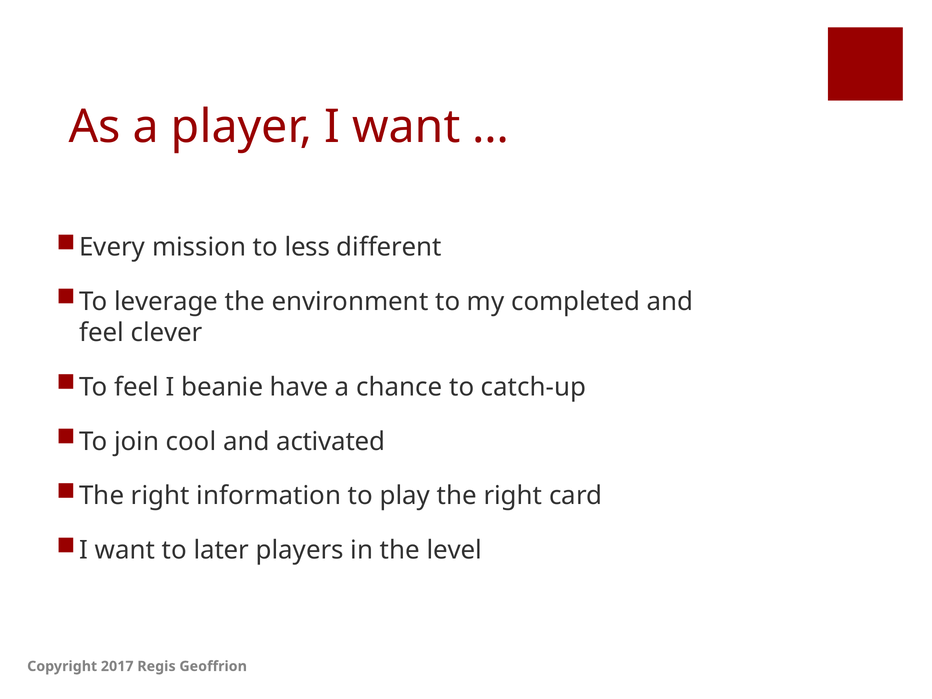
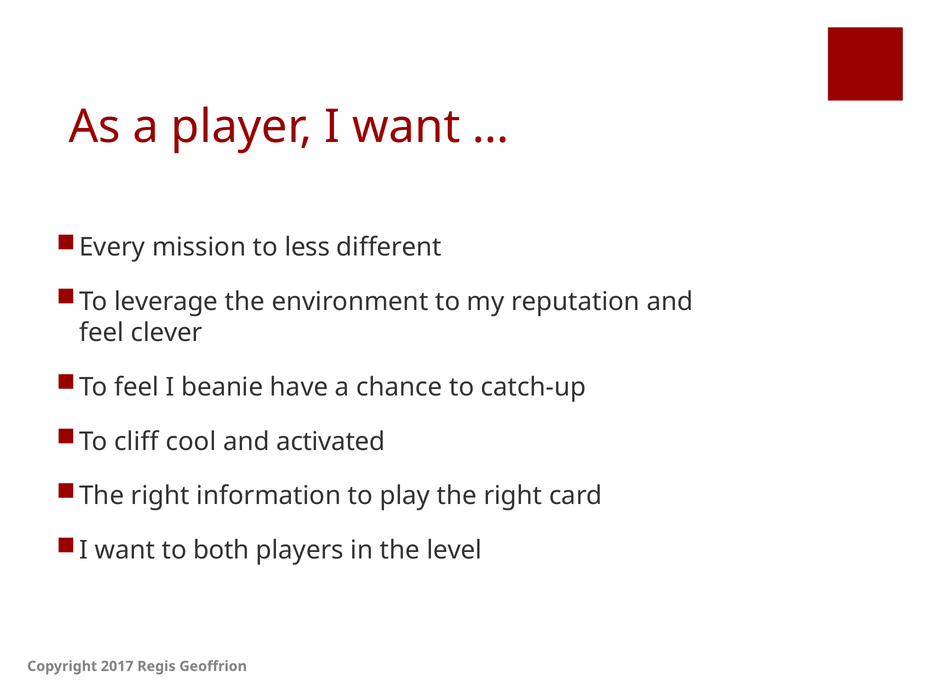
completed: completed -> reputation
join: join -> cliff
later: later -> both
